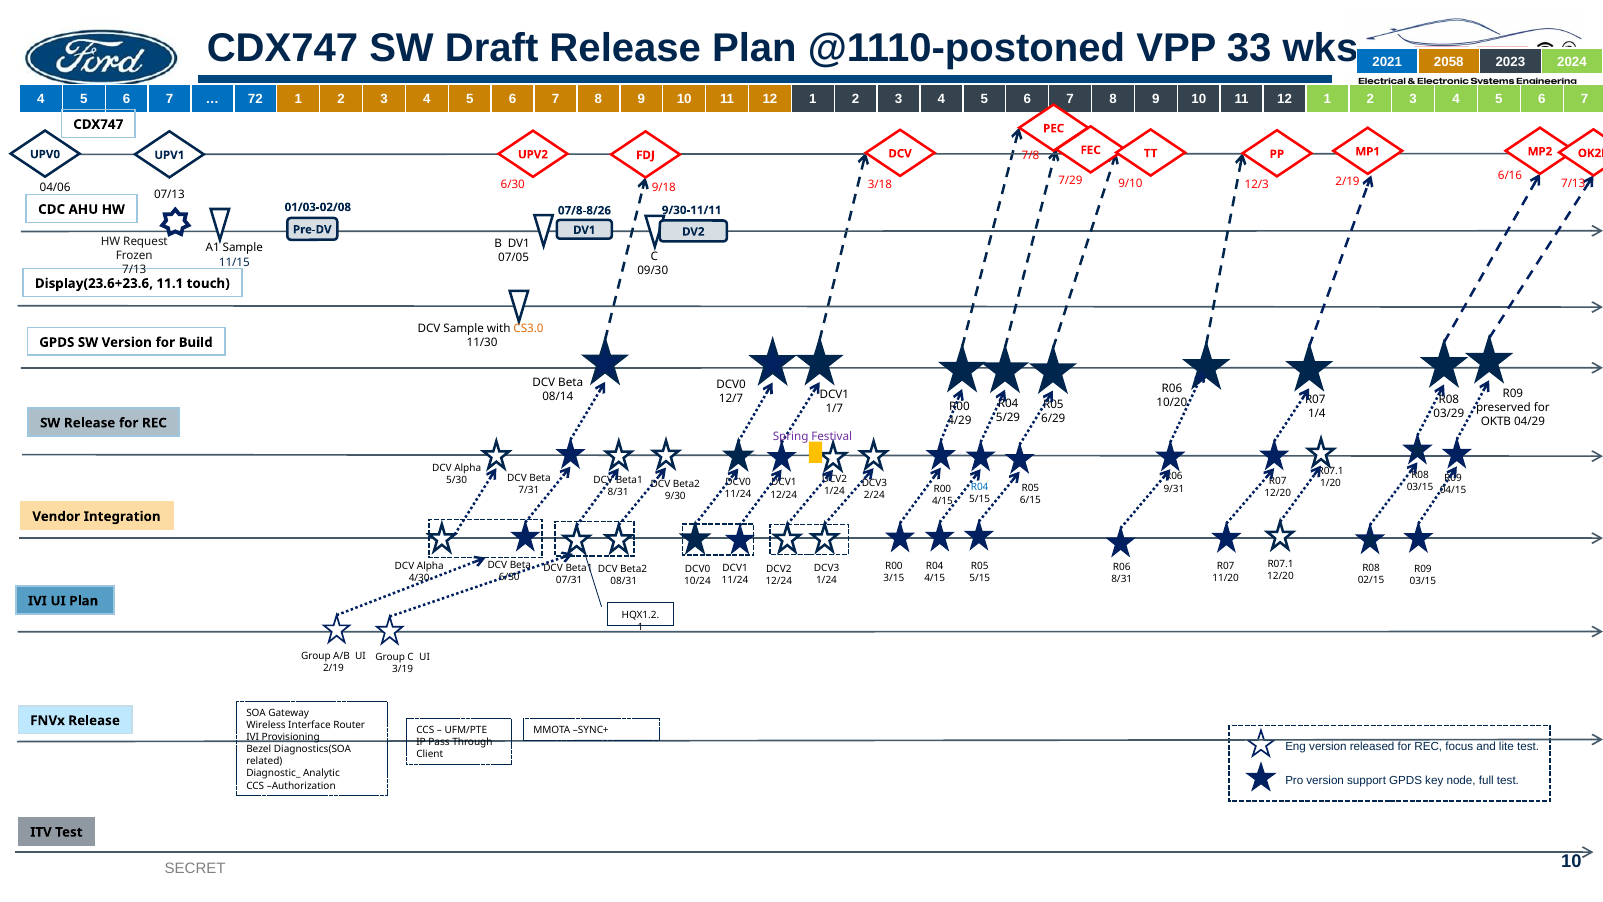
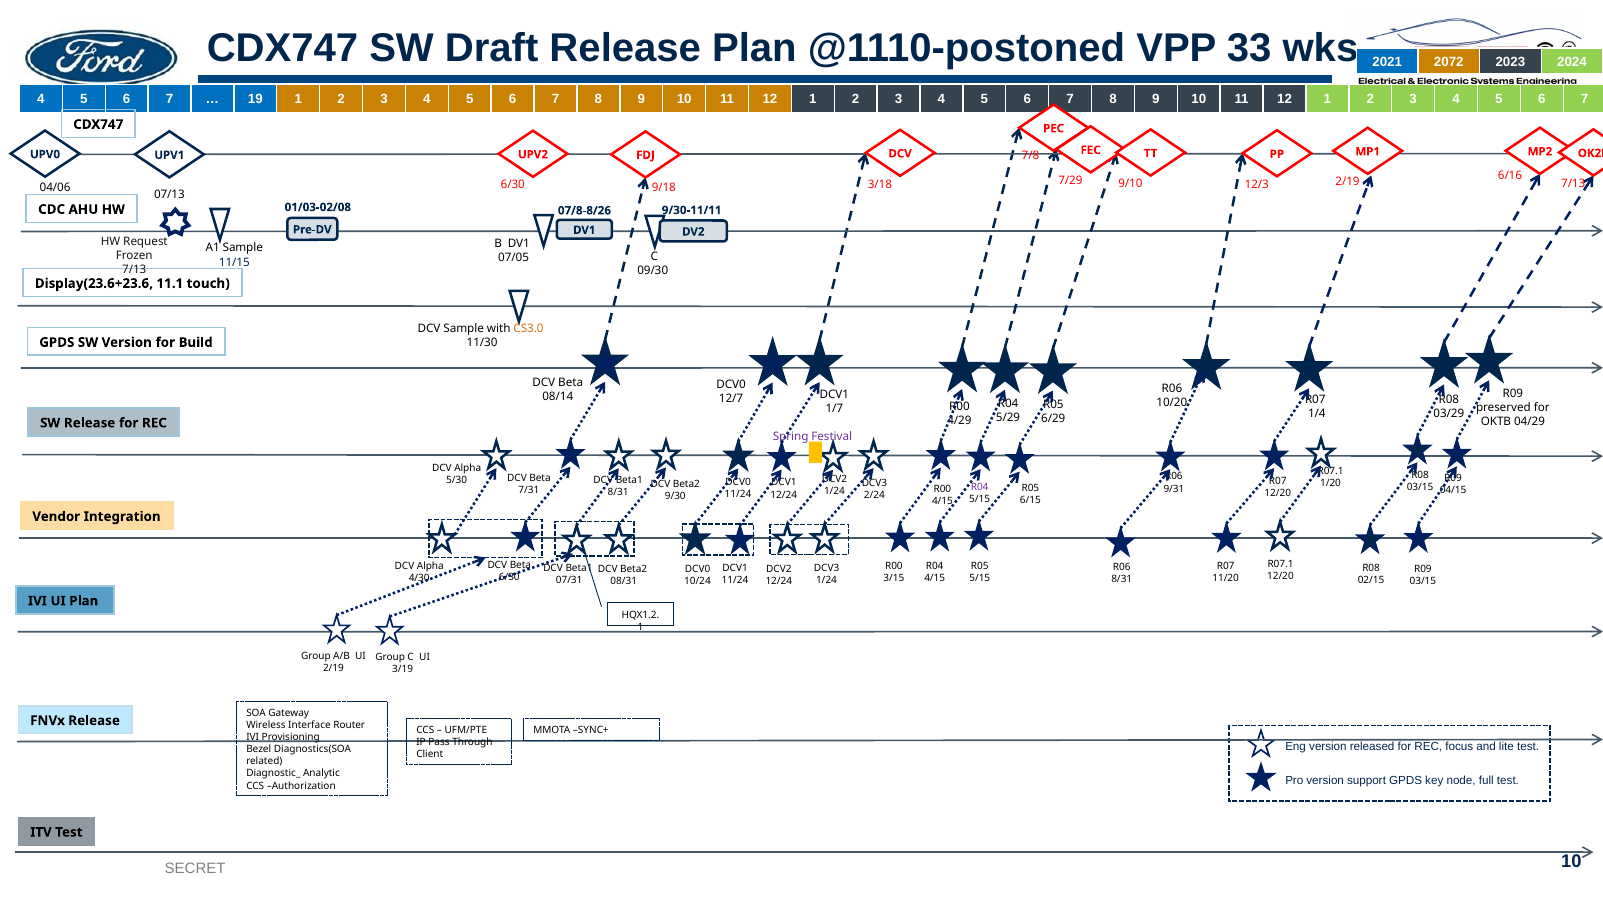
2058: 2058 -> 2072
72: 72 -> 19
R04 at (980, 487) colour: blue -> purple
